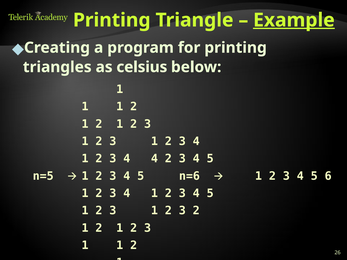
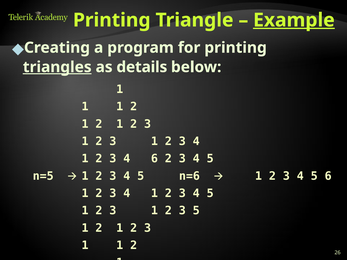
triangles underline: none -> present
celsius: celsius -> details
4 4: 4 -> 6
3 2: 2 -> 5
